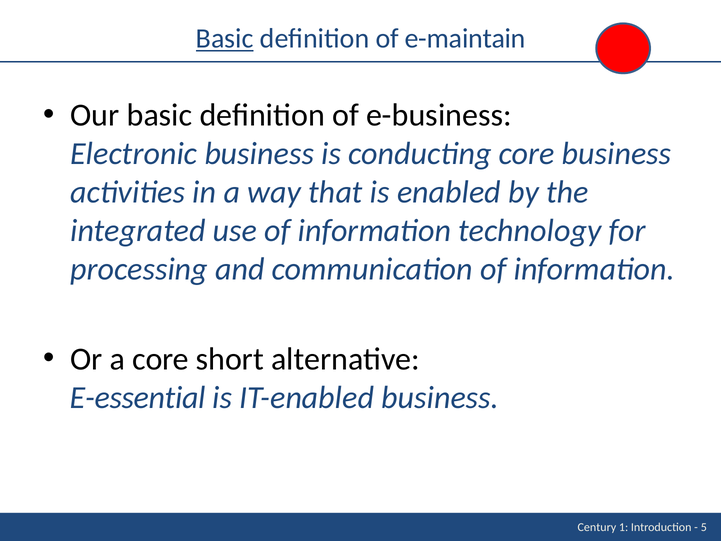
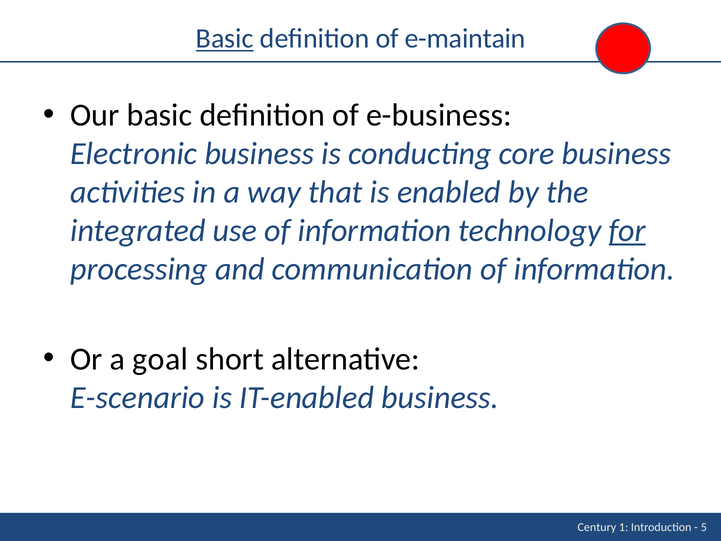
for underline: none -> present
a core: core -> goal
E-essential: E-essential -> E-scenario
